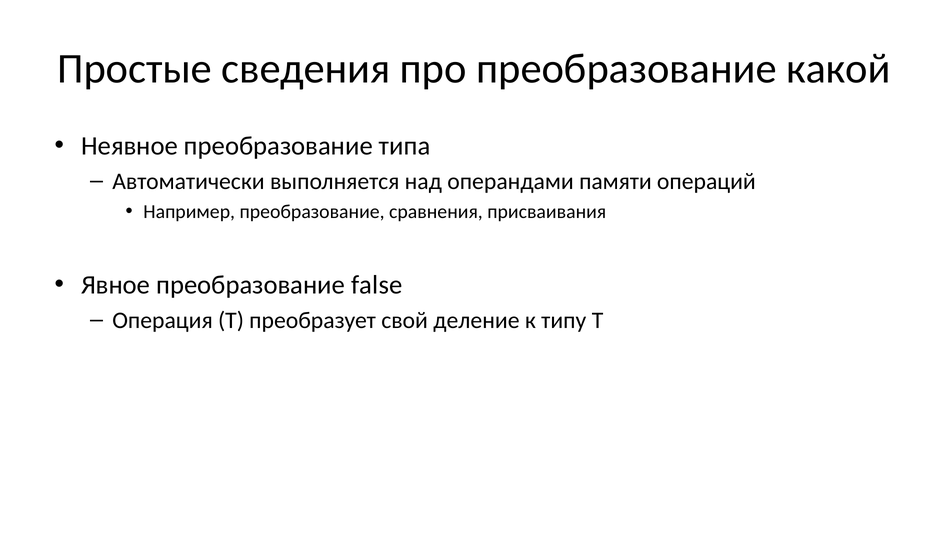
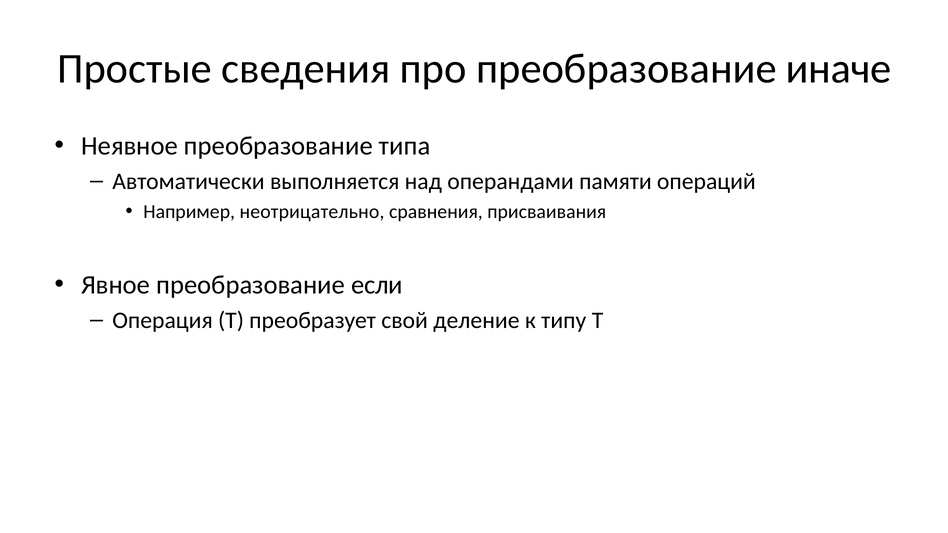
какой: какой -> иначе
Например преобразование: преобразование -> неотрицательно
преобразование false: false -> если
